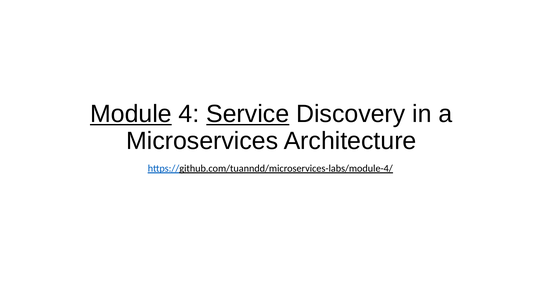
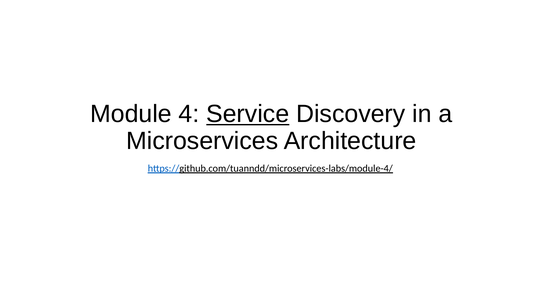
Module underline: present -> none
